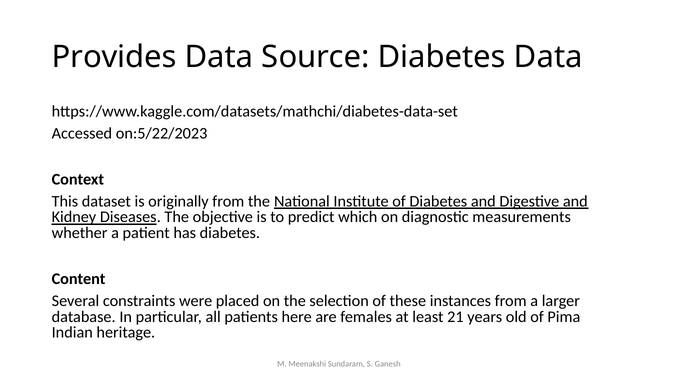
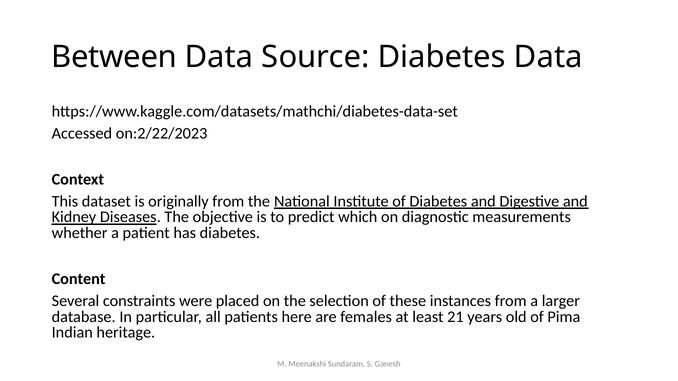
Provides: Provides -> Between
on:5/22/2023: on:5/22/2023 -> on:2/22/2023
